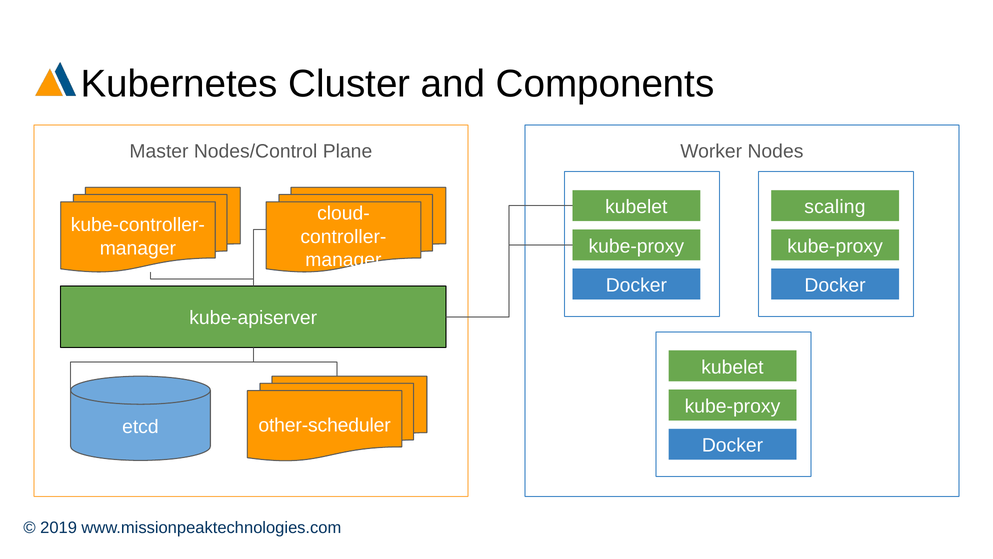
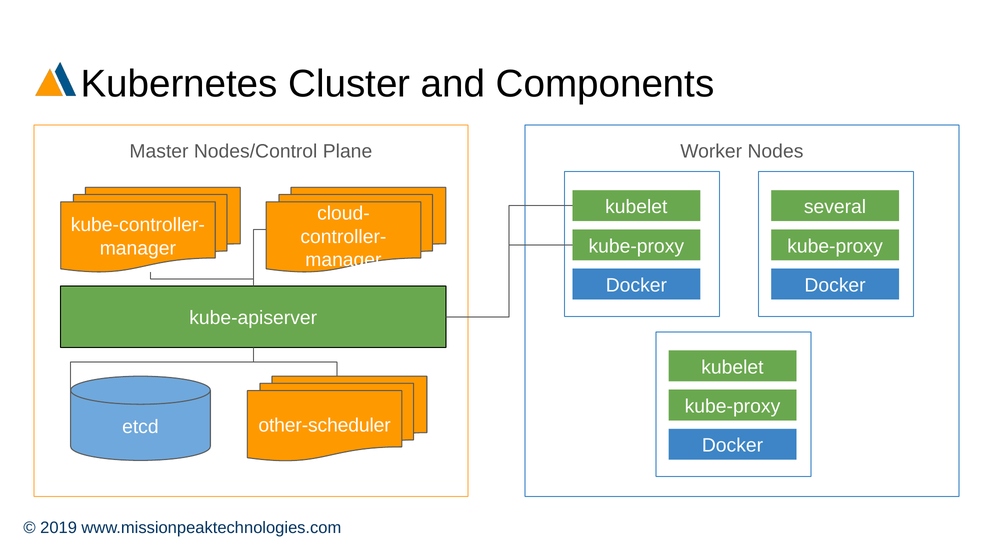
scaling: scaling -> several
